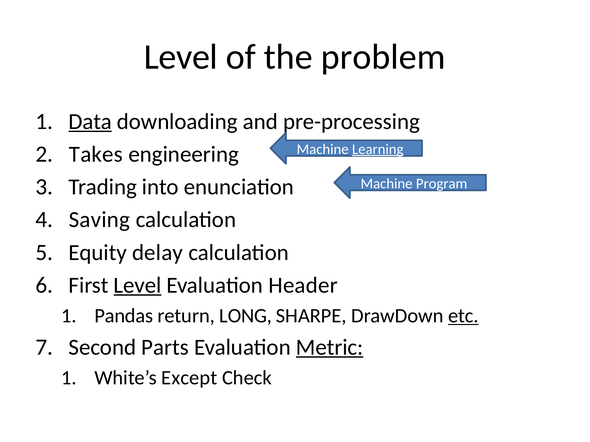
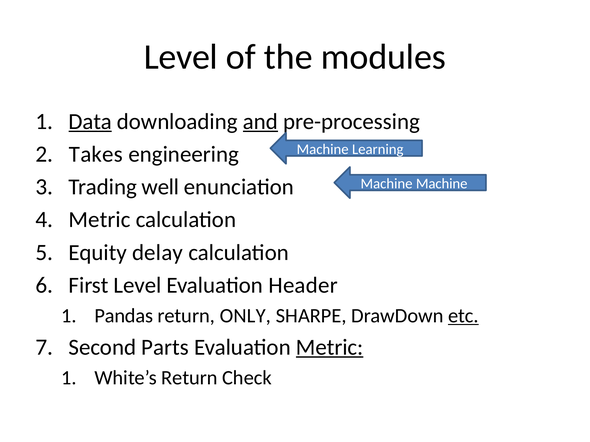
problem: problem -> modules
and underline: none -> present
Learning underline: present -> none
into: into -> well
Machine Program: Program -> Machine
Saving at (99, 220): Saving -> Metric
Level at (137, 286) underline: present -> none
LONG: LONG -> ONLY
White’s Except: Except -> Return
